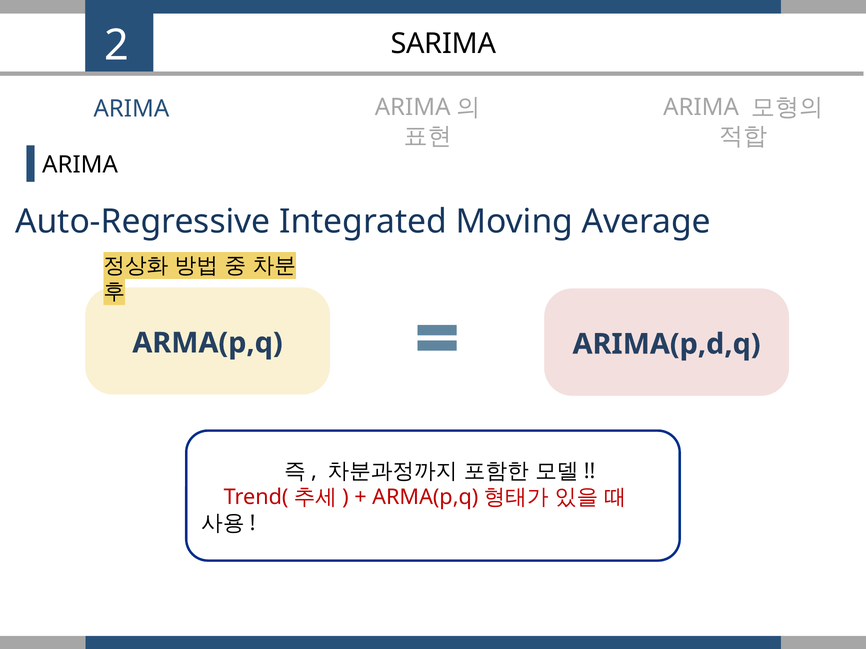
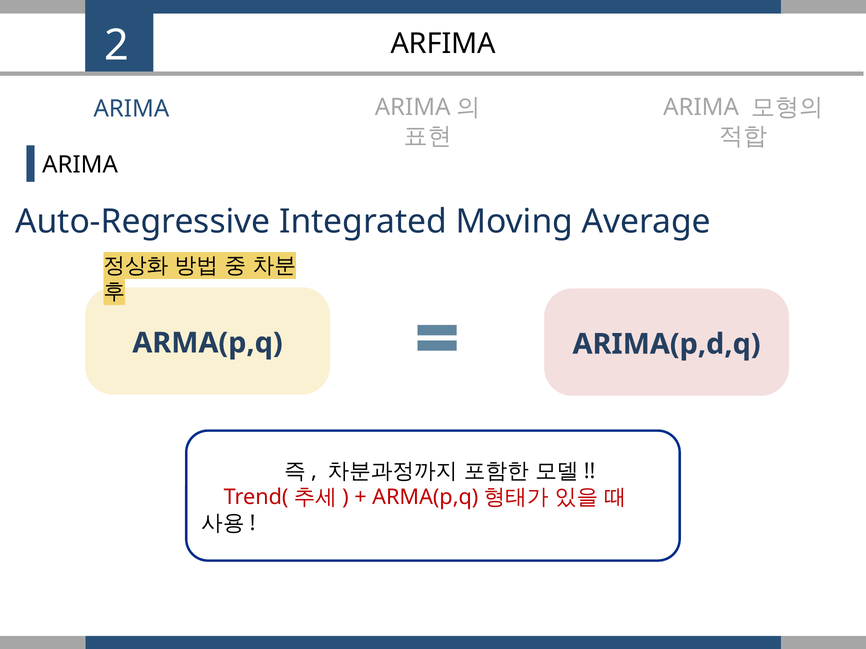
SARIMA: SARIMA -> ARFIMA
